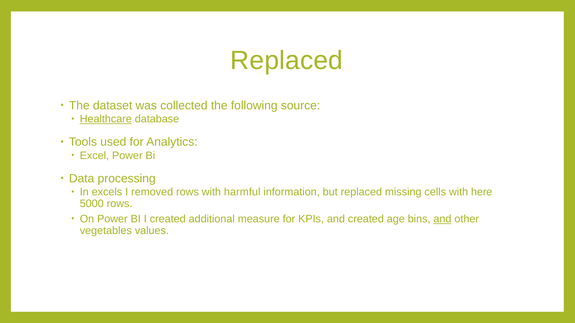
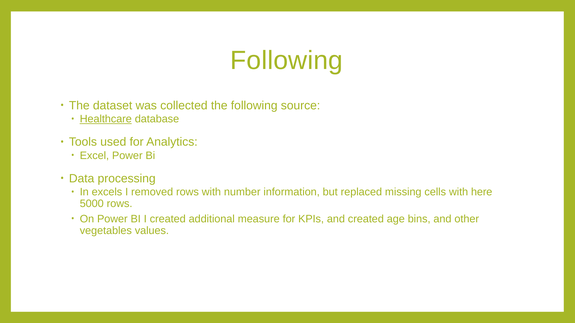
Replaced at (287, 61): Replaced -> Following
harmful: harmful -> number
and at (442, 219) underline: present -> none
